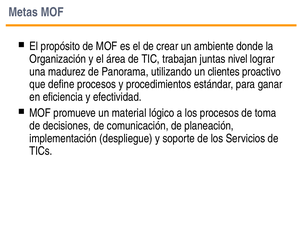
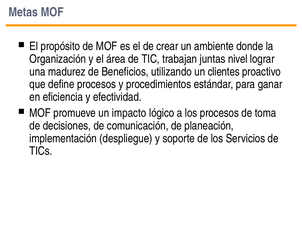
Panorama: Panorama -> Beneficios
material: material -> impacto
